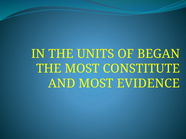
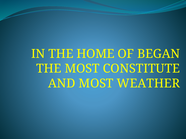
UNITS: UNITS -> HOME
EVIDENCE: EVIDENCE -> WEATHER
